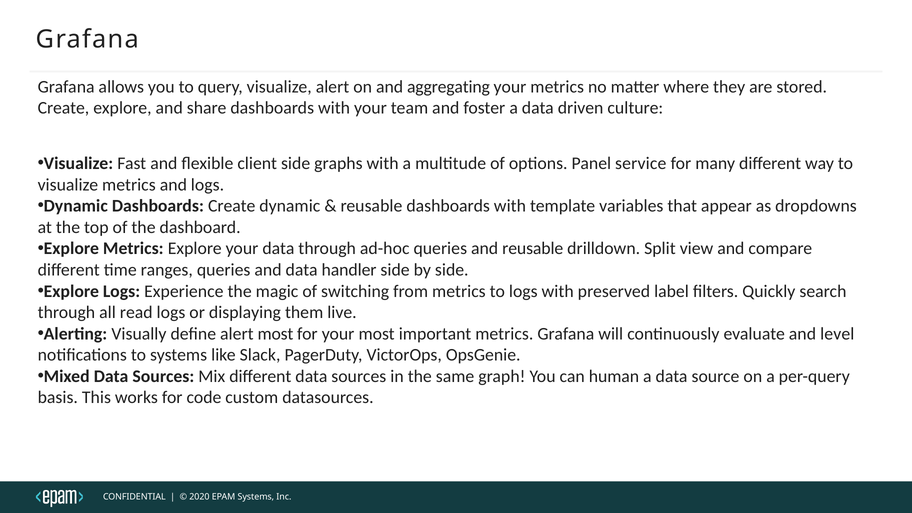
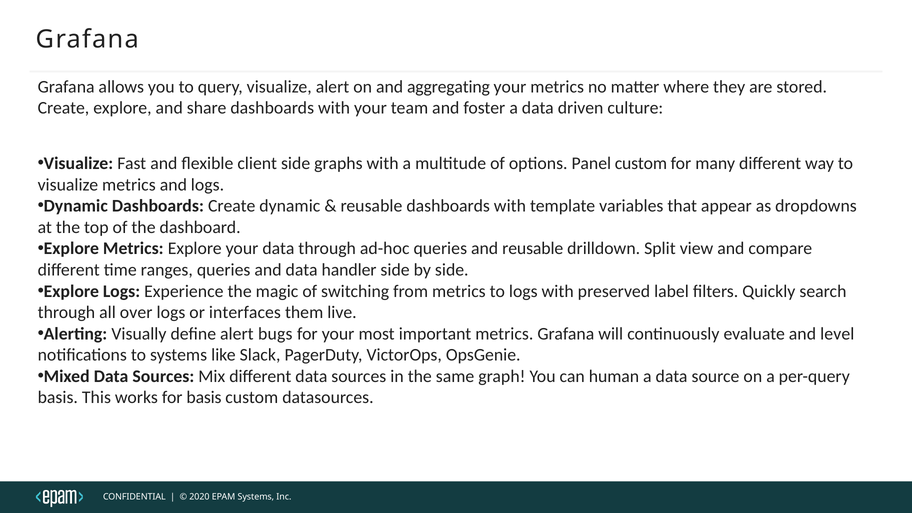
Panel service: service -> custom
read: read -> over
displaying: displaying -> interfaces
alert most: most -> bugs
for code: code -> basis
